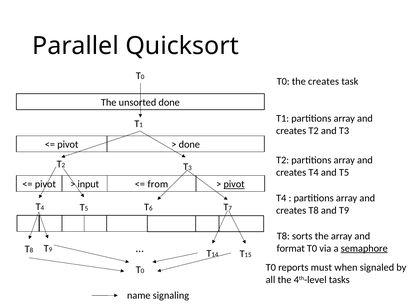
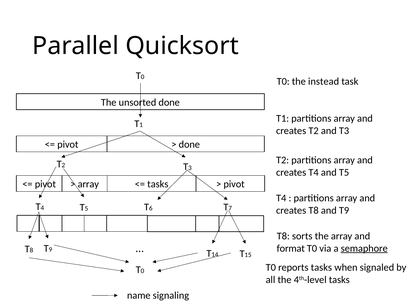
the creates: creates -> instead
input at (88, 185): input -> array
from at (158, 185): from -> tasks
pivot at (234, 185) underline: present -> none
reports must: must -> tasks
